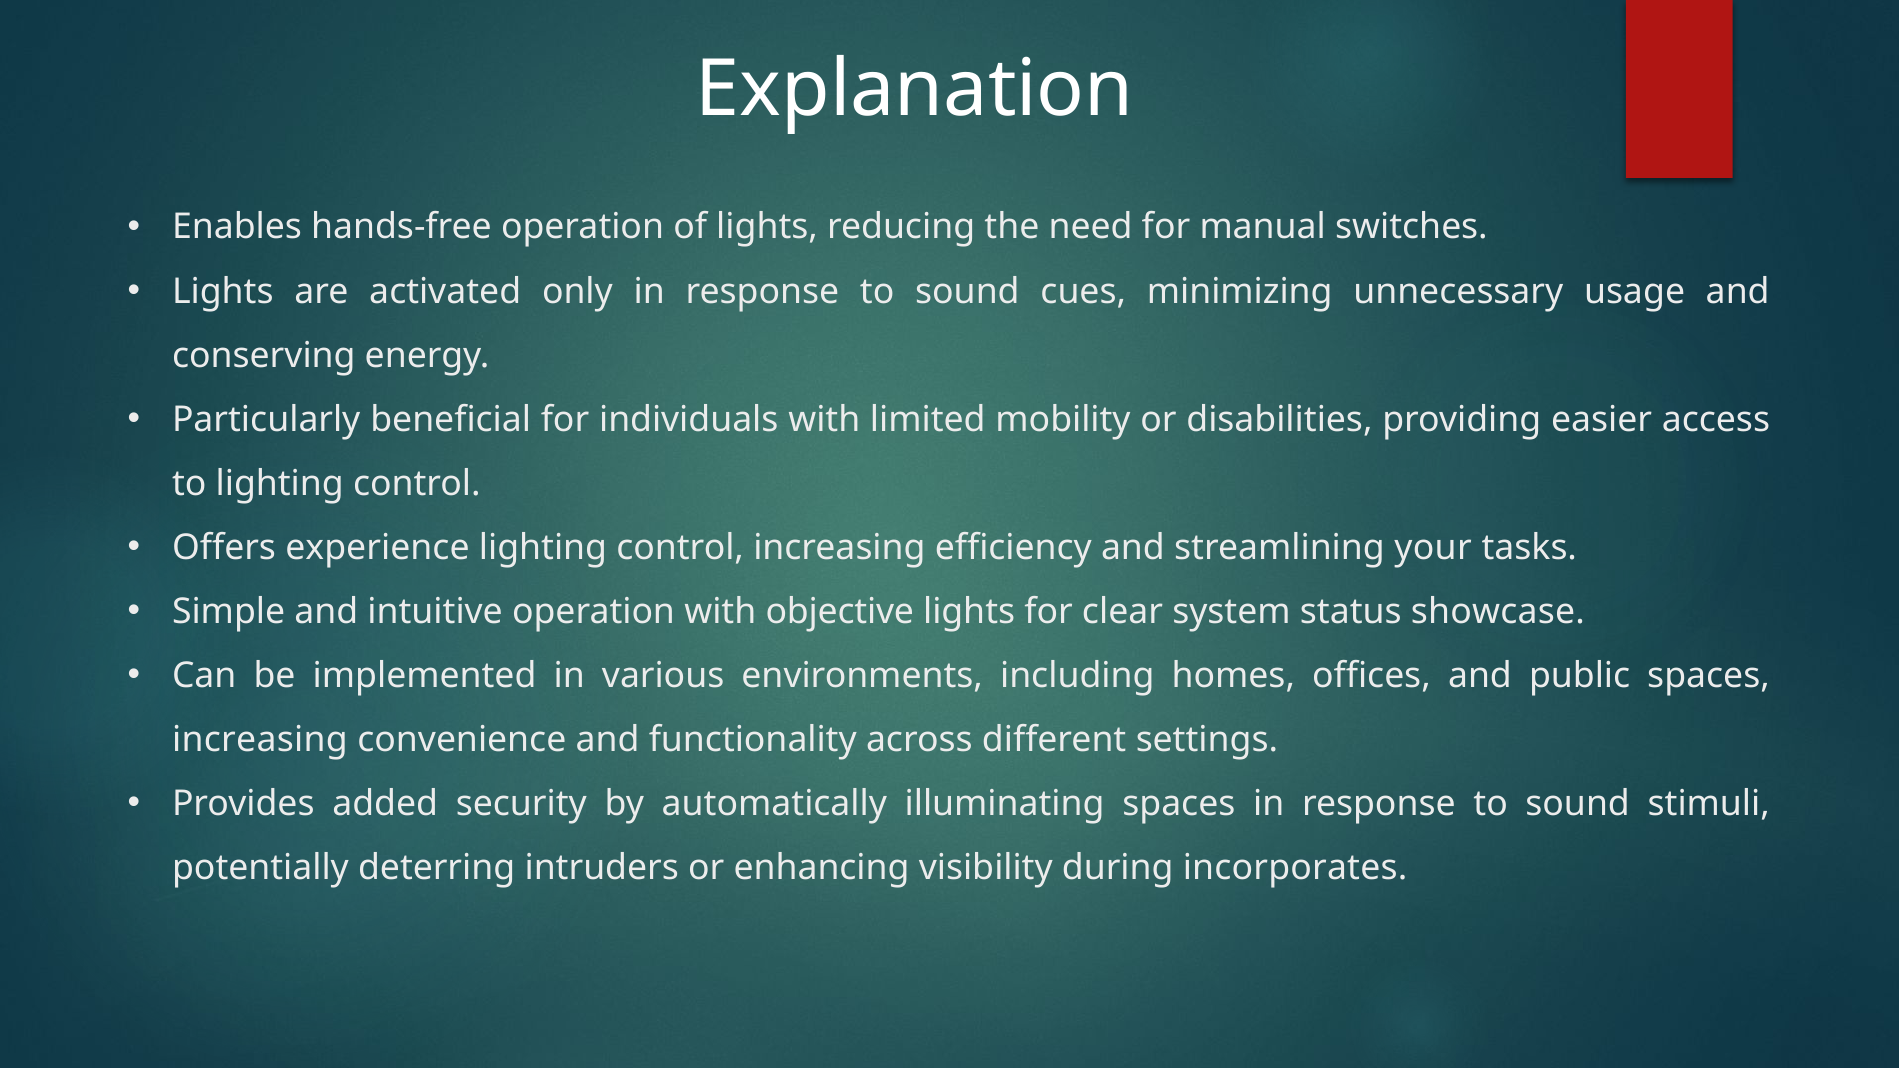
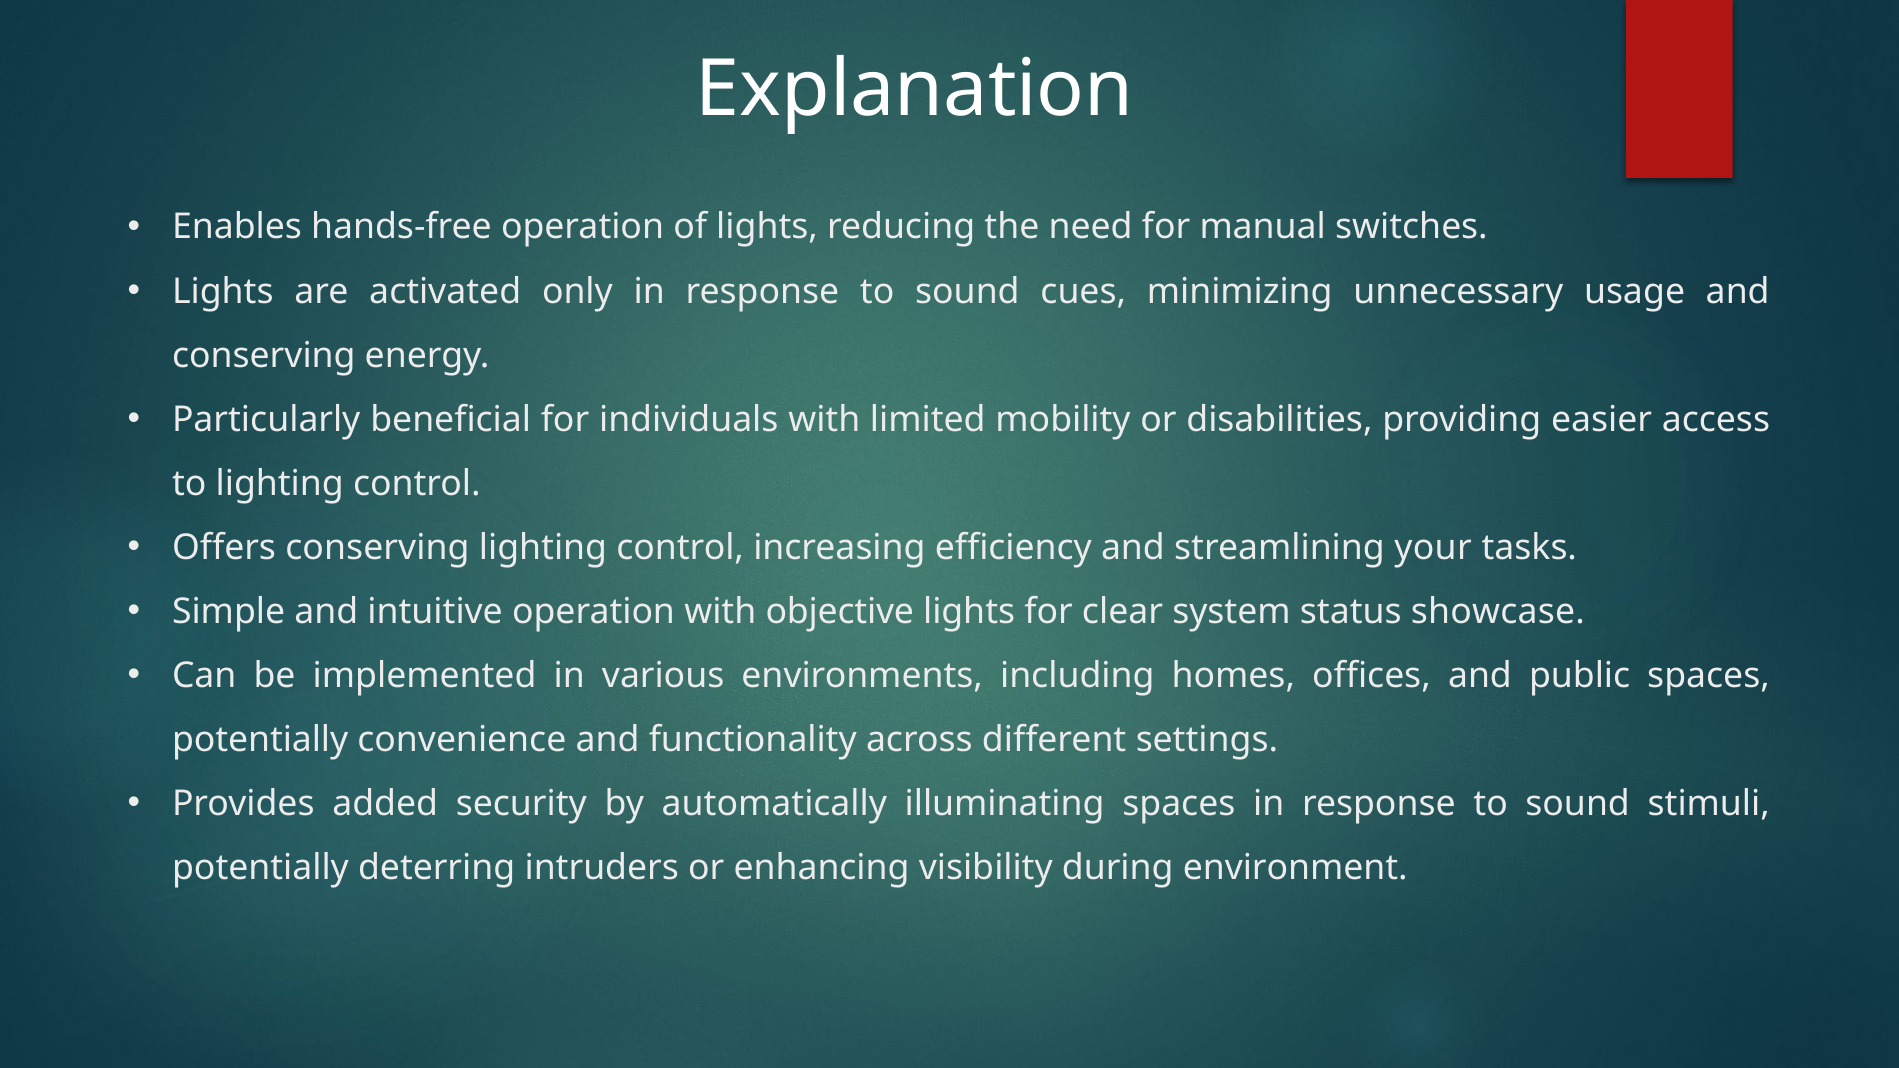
Offers experience: experience -> conserving
increasing at (260, 740): increasing -> potentially
incorporates: incorporates -> environment
